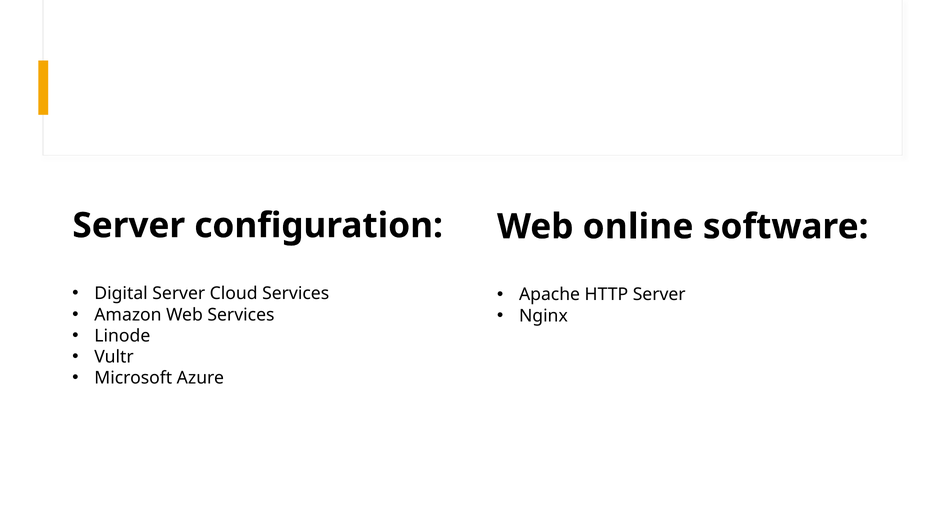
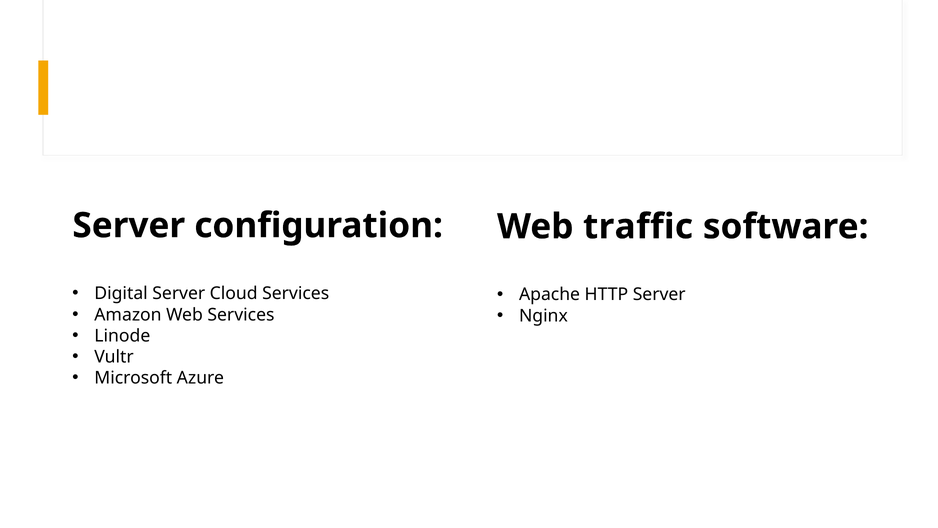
online: online -> traffic
